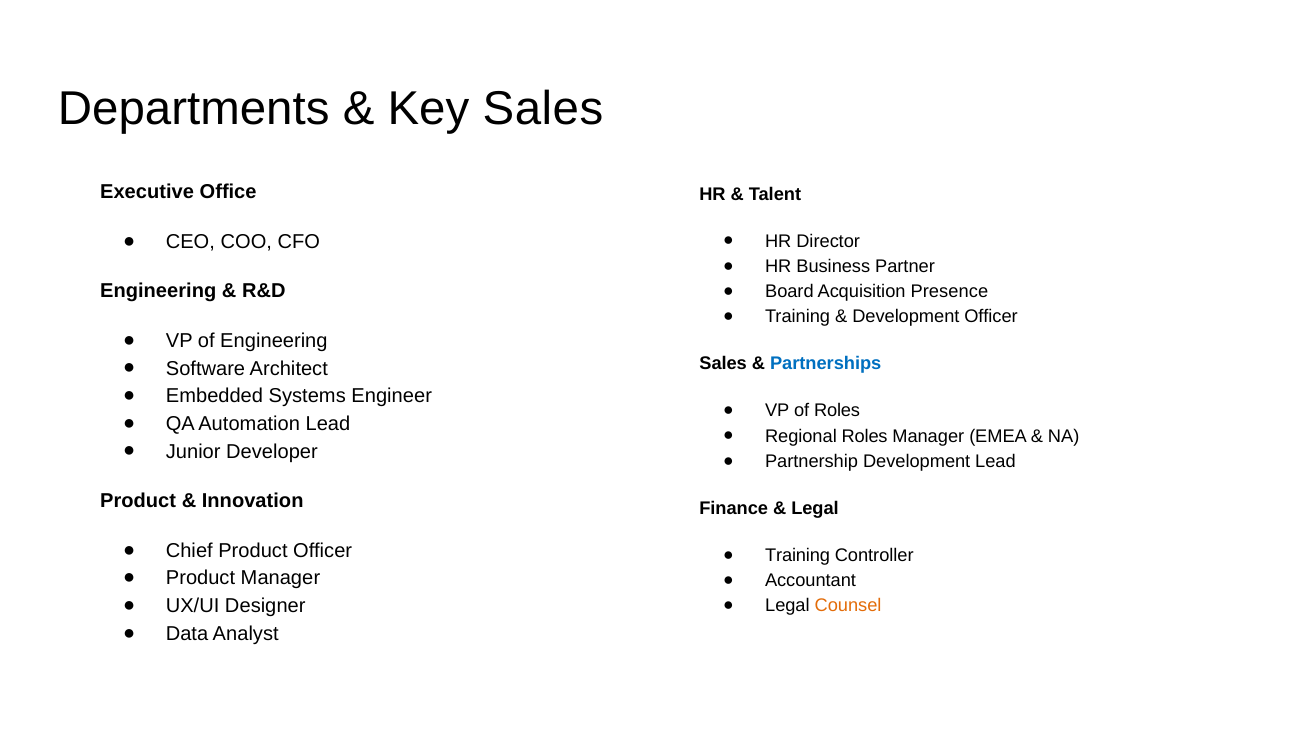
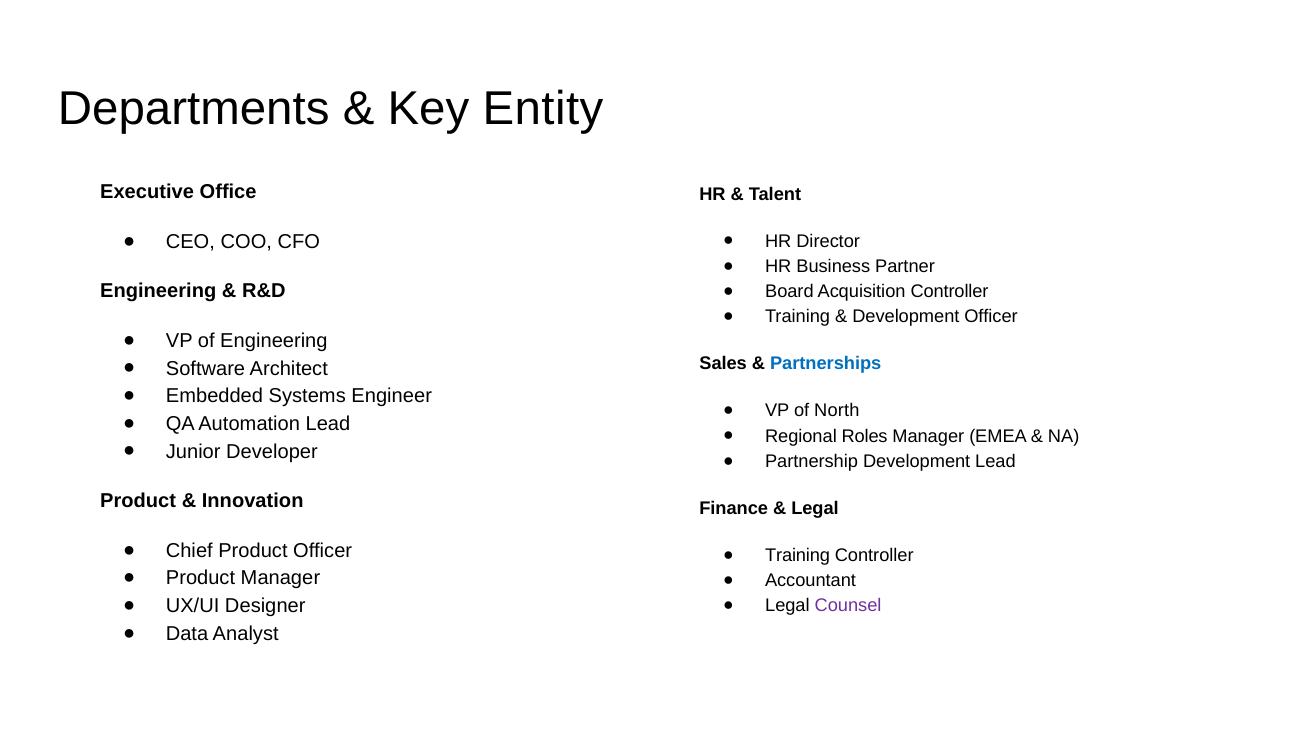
Key Sales: Sales -> Entity
Acquisition Presence: Presence -> Controller
of Roles: Roles -> North
Counsel colour: orange -> purple
